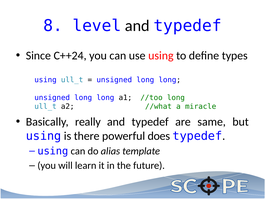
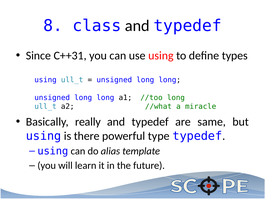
level: level -> class
C++24: C++24 -> C++31
does: does -> type
